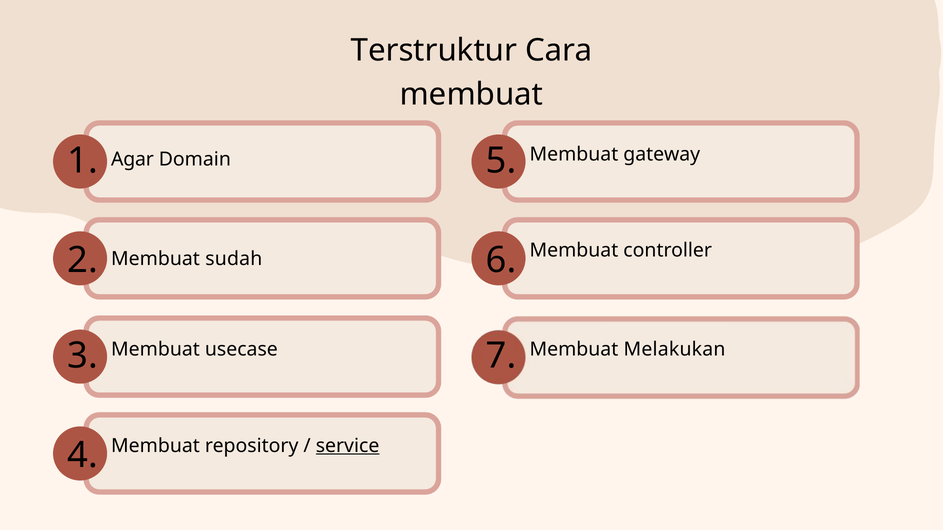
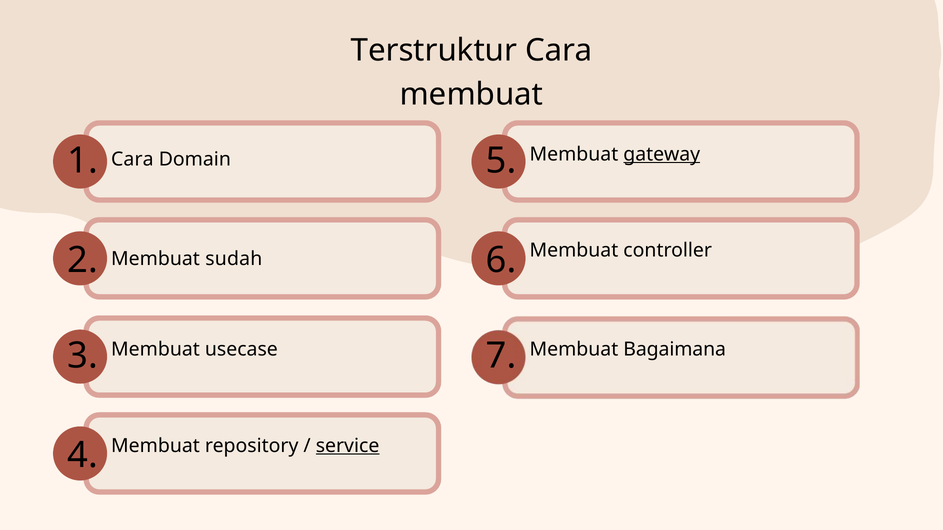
gateway underline: none -> present
Agar at (132, 159): Agar -> Cara
Melakukan: Melakukan -> Bagaimana
